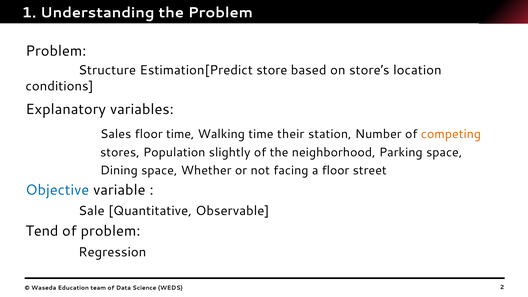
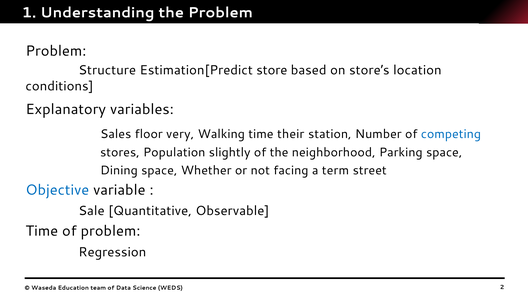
floor time: time -> very
competing colour: orange -> blue
a floor: floor -> term
Tend at (42, 231): Tend -> Time
